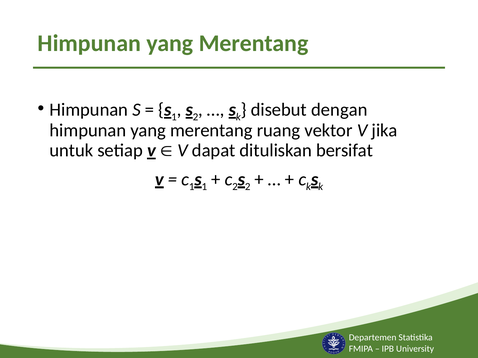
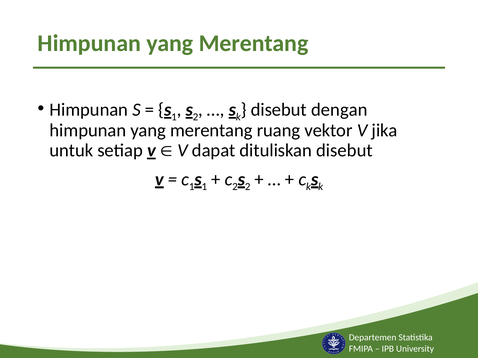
dituliskan bersifat: bersifat -> disebut
